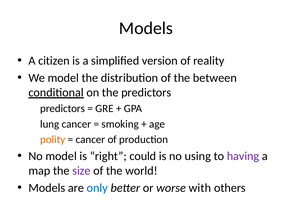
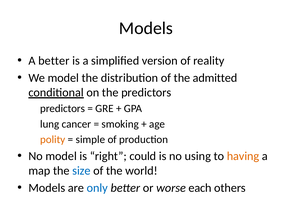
A citizen: citizen -> better
between: between -> admitted
cancer at (90, 139): cancer -> simple
having colour: purple -> orange
size colour: purple -> blue
with: with -> each
